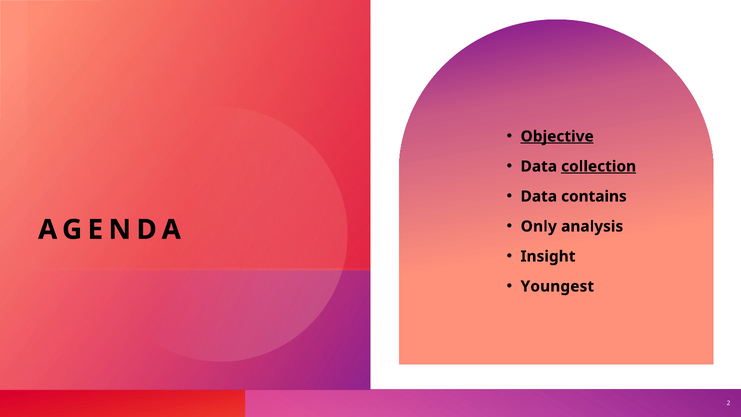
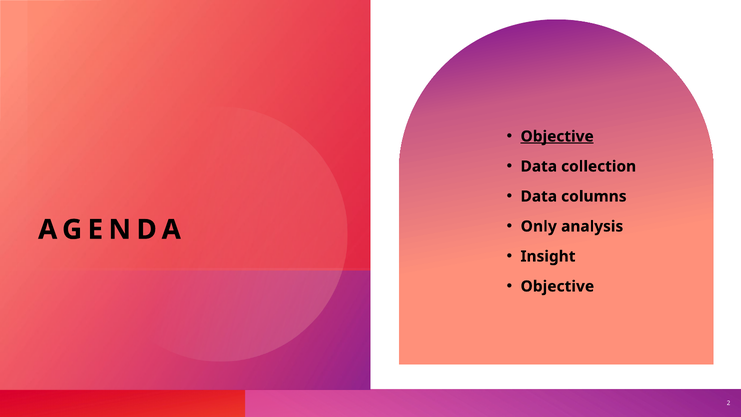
collection underline: present -> none
contains: contains -> columns
Youngest at (557, 286): Youngest -> Objective
